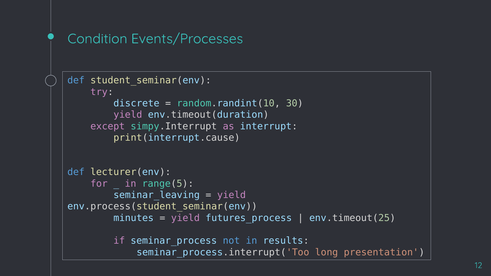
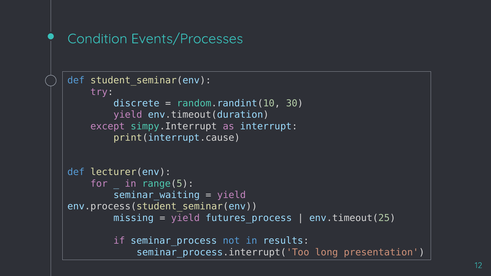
seminar_leaving: seminar_leaving -> seminar_waiting
minutes: minutes -> missing
